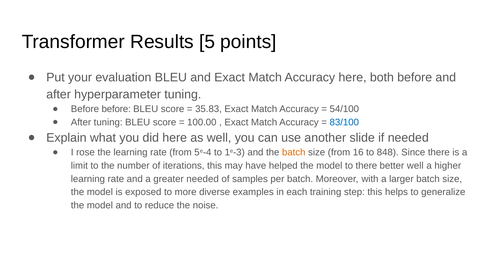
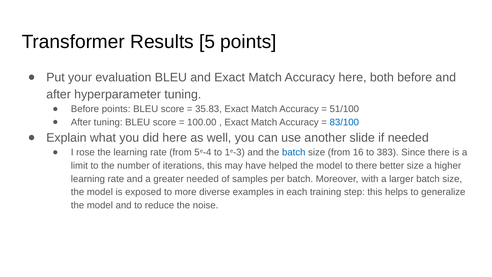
Before before: before -> points
54/100: 54/100 -> 51/100
batch at (294, 152) colour: orange -> blue
848: 848 -> 383
better well: well -> size
